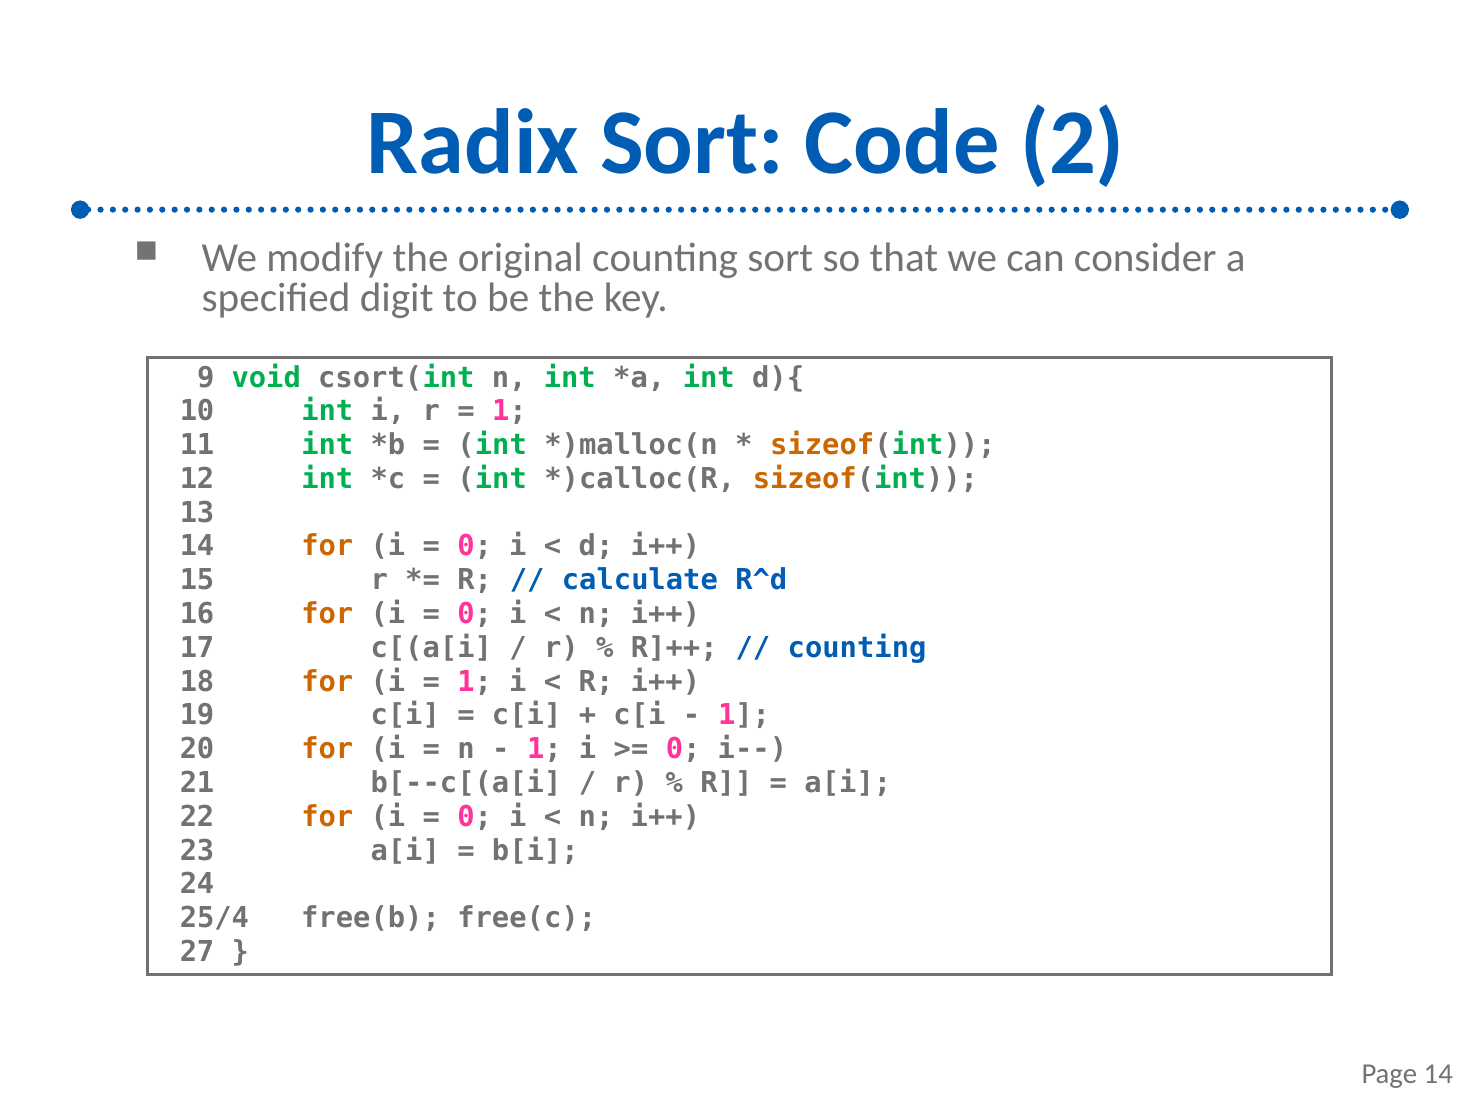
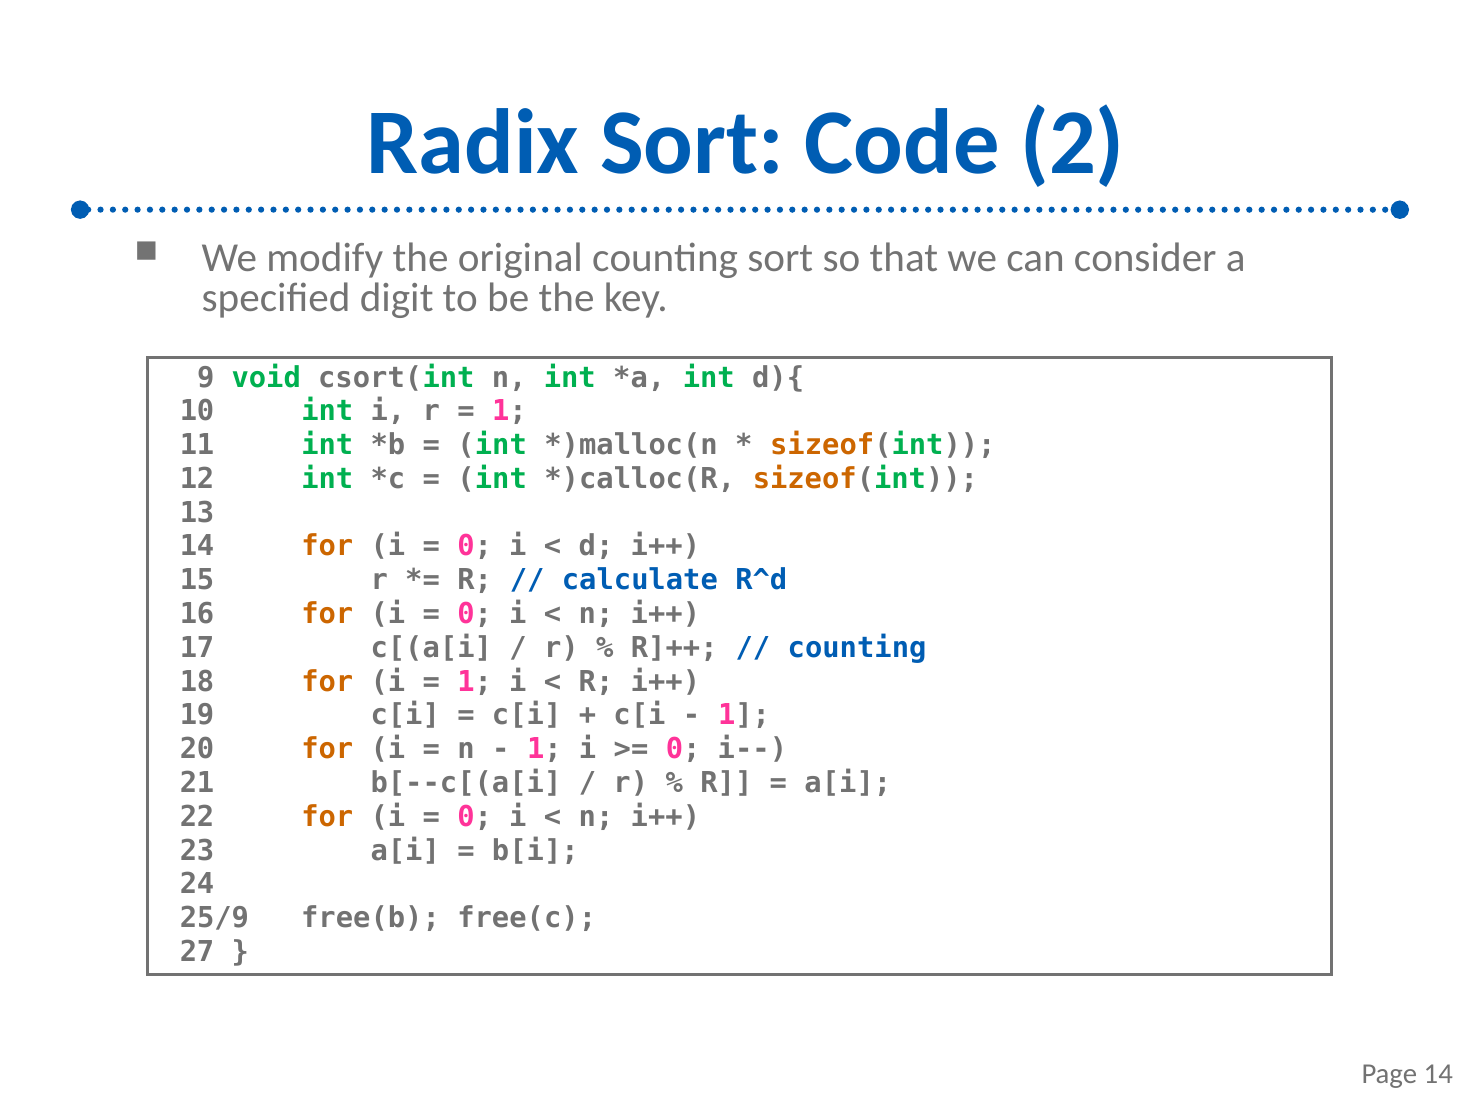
25/4: 25/4 -> 25/9
